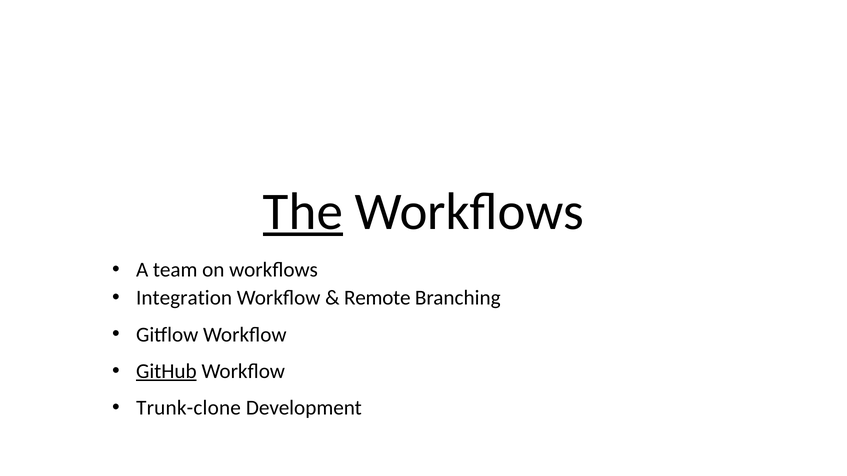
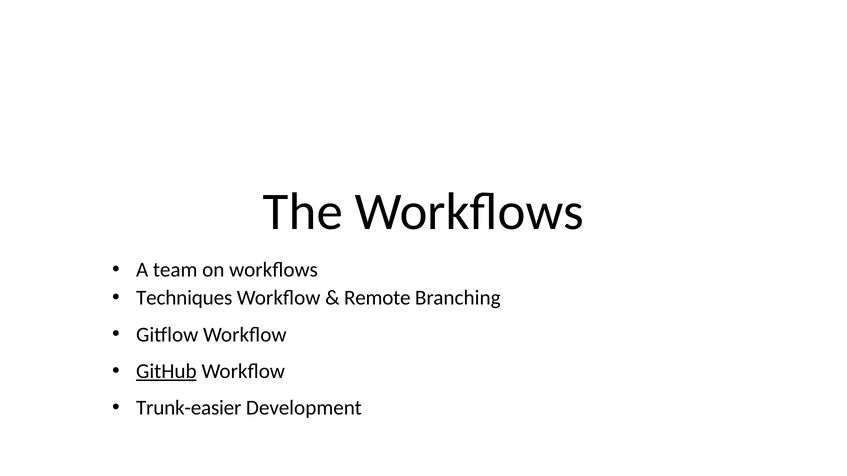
The underline: present -> none
Integration: Integration -> Techniques
Trunk-clone: Trunk-clone -> Trunk-easier
